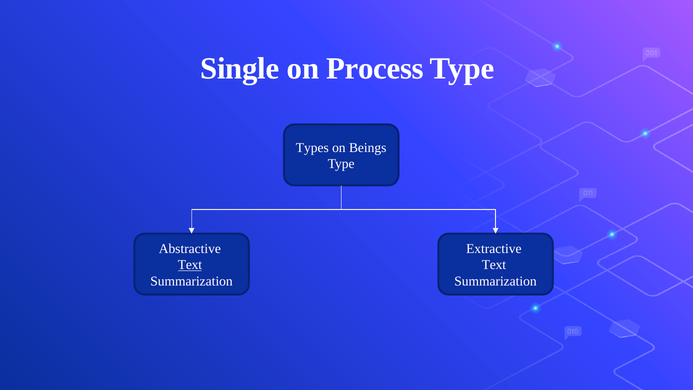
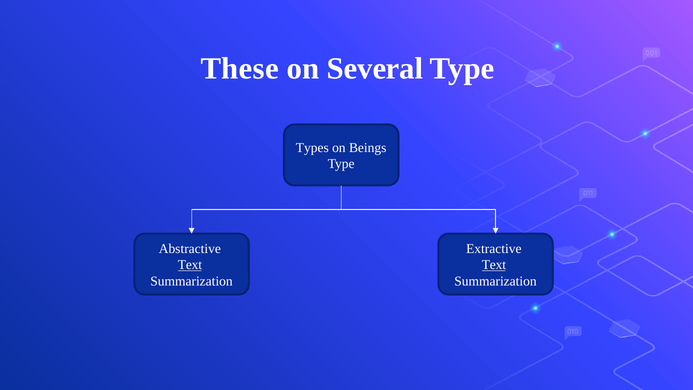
Single: Single -> These
Process: Process -> Several
Text at (494, 265) underline: none -> present
